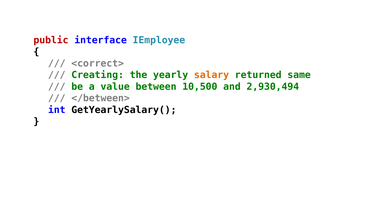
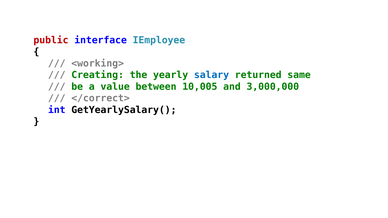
<correct>: <correct> -> <working>
salary colour: orange -> blue
10,500: 10,500 -> 10,005
2,930,494: 2,930,494 -> 3,000,000
</between>: </between> -> </correct>
